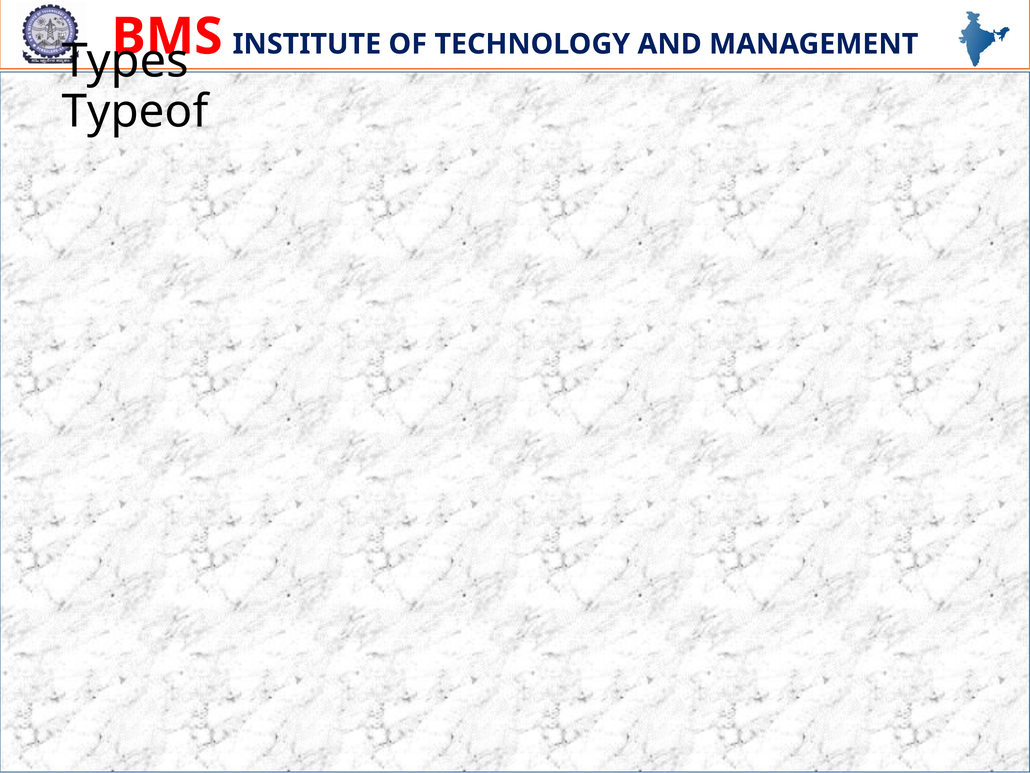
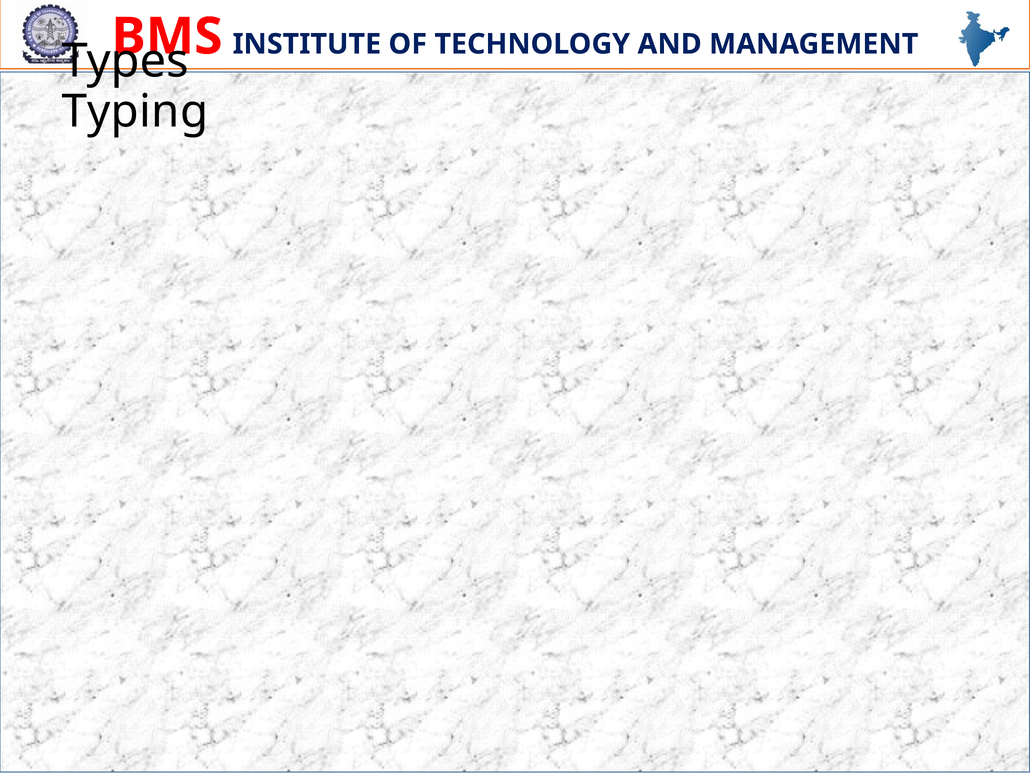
Typeof: Typeof -> Typing
